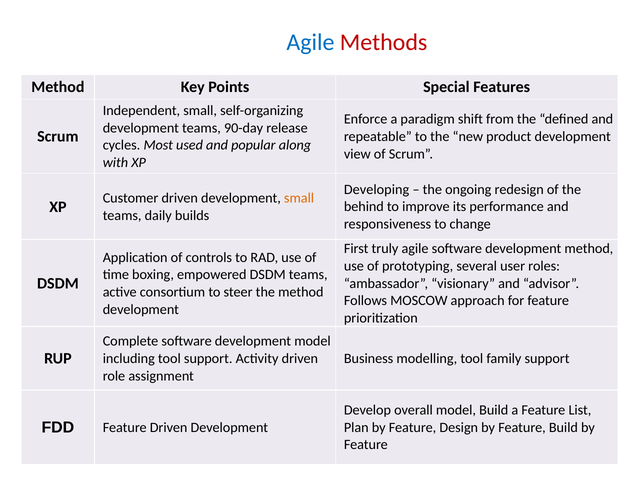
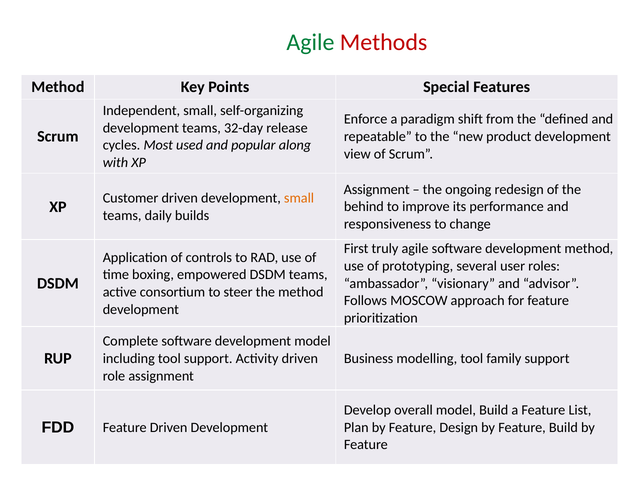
Agile at (310, 42) colour: blue -> green
90-day: 90-day -> 32-day
Developing at (377, 189): Developing -> Assignment
